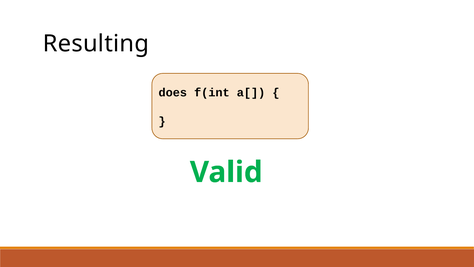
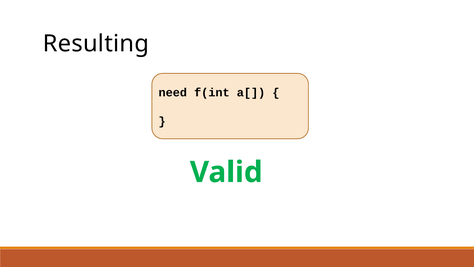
does: does -> need
